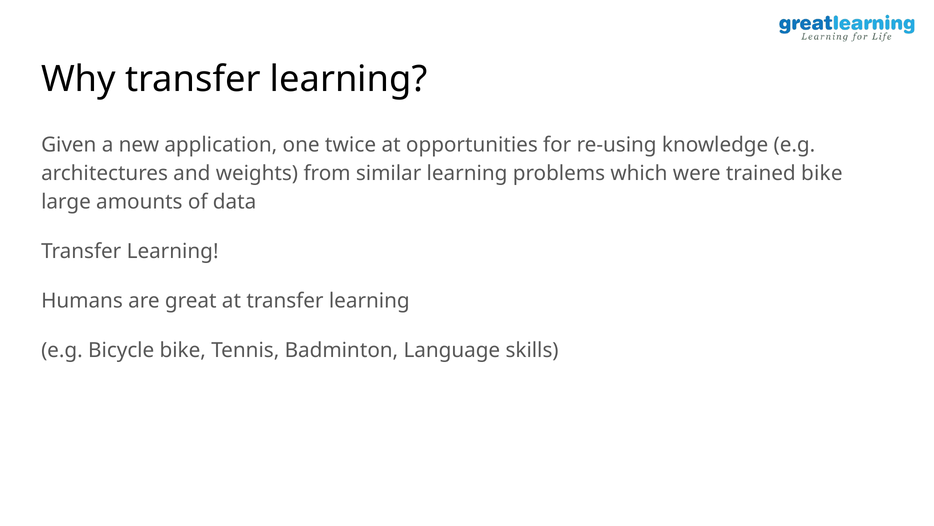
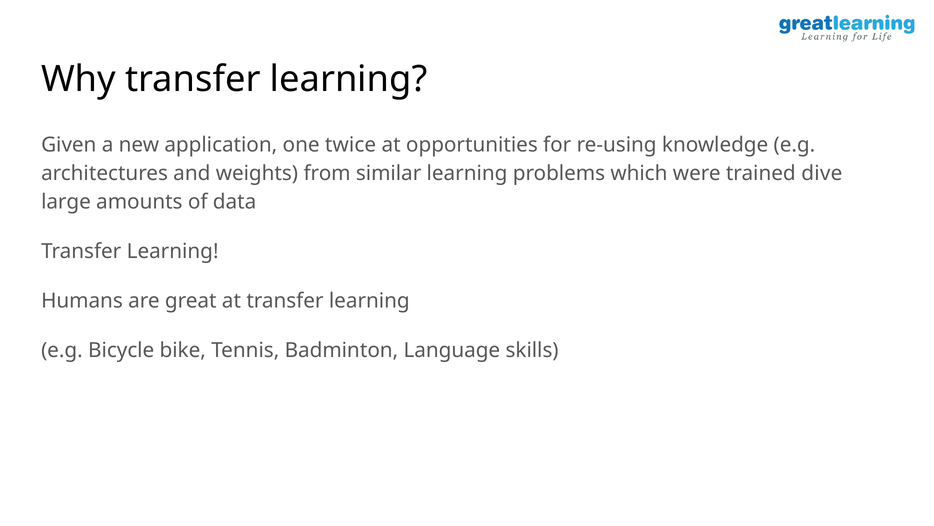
trained bike: bike -> dive
